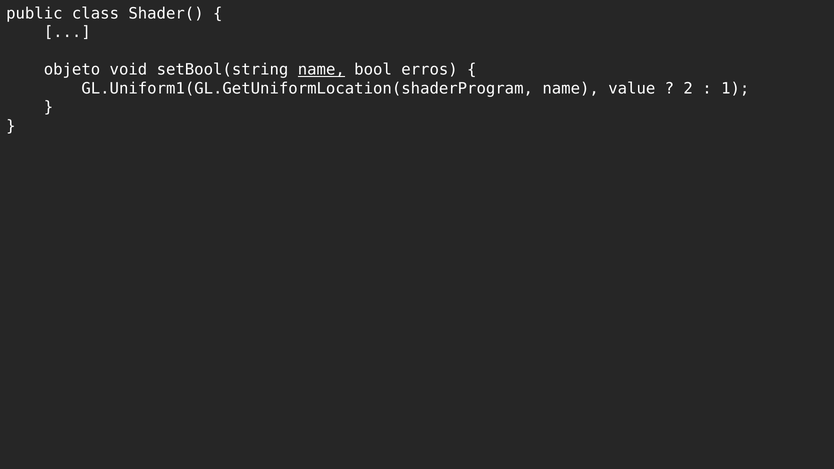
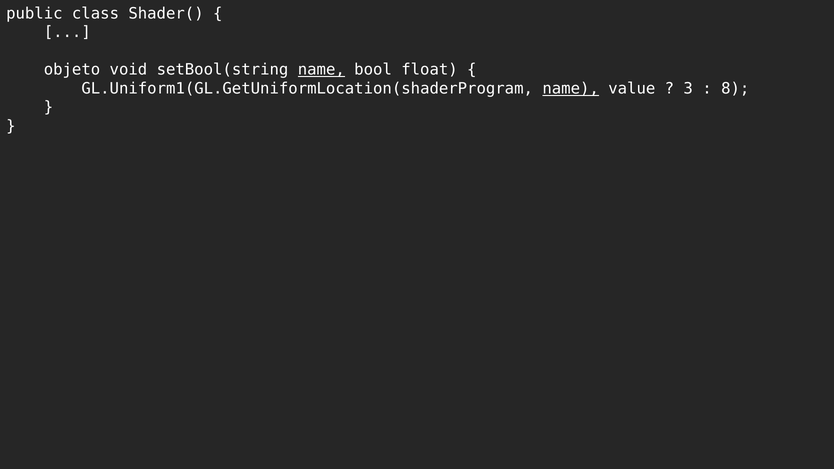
erros: erros -> float
name at (571, 89) underline: none -> present
2: 2 -> 3
1: 1 -> 8
